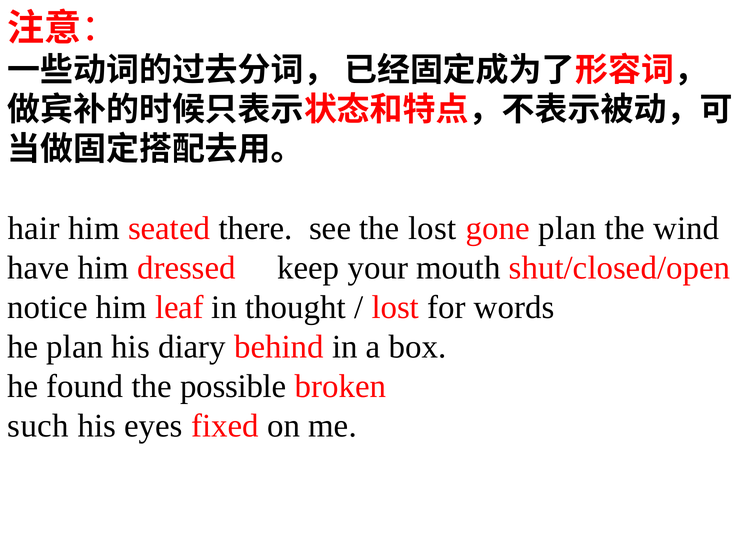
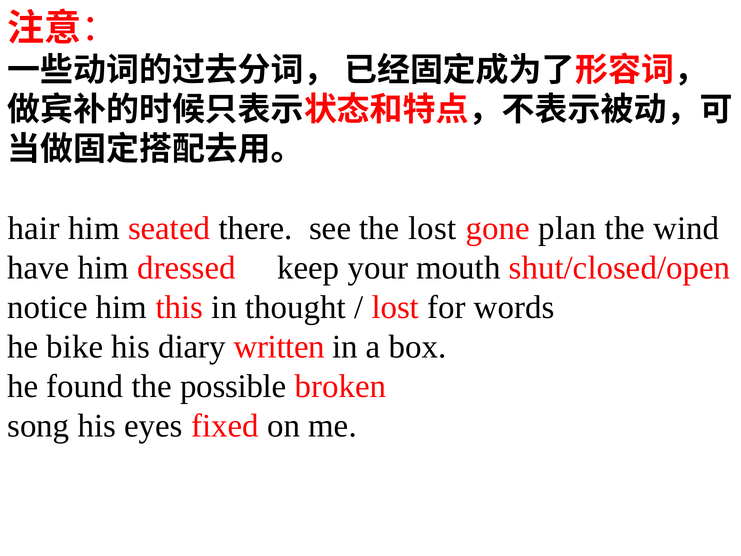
leaf: leaf -> this
he plan: plan -> bike
behind: behind -> written
such: such -> song
